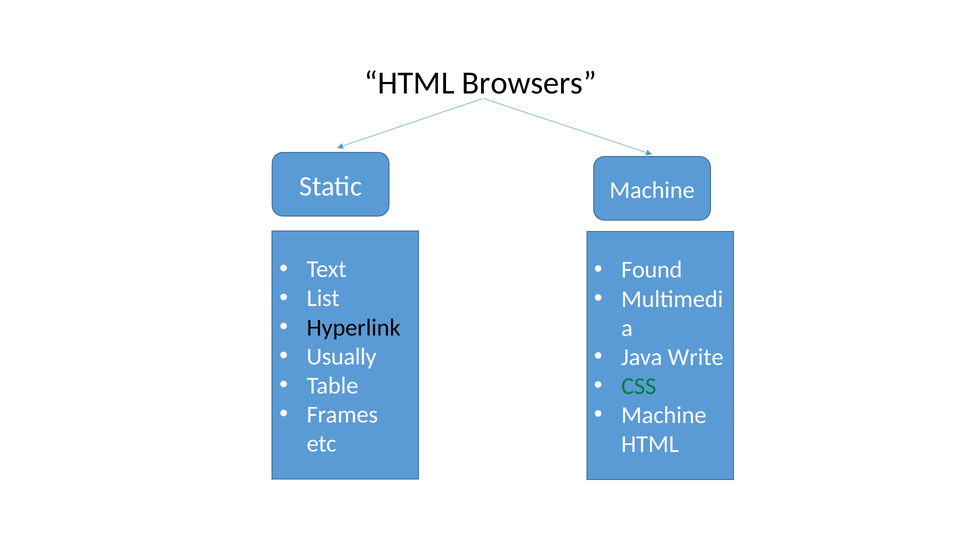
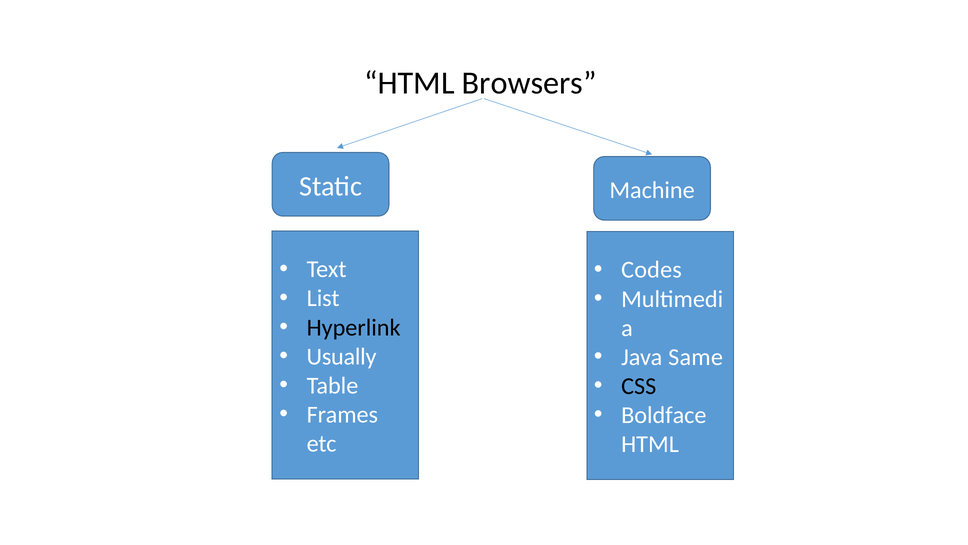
Found: Found -> Codes
Write: Write -> Same
CSS colour: green -> black
Machine at (664, 415): Machine -> Boldface
